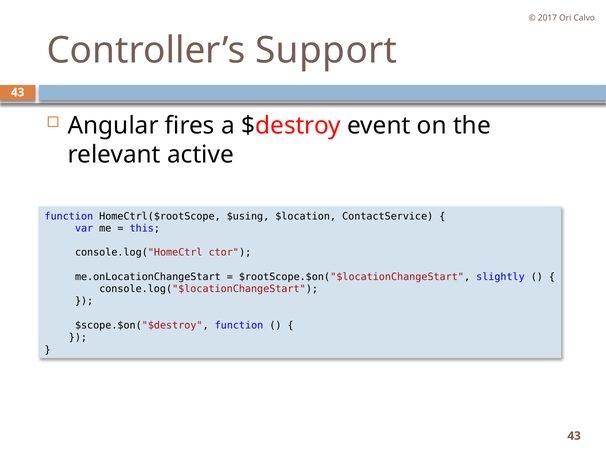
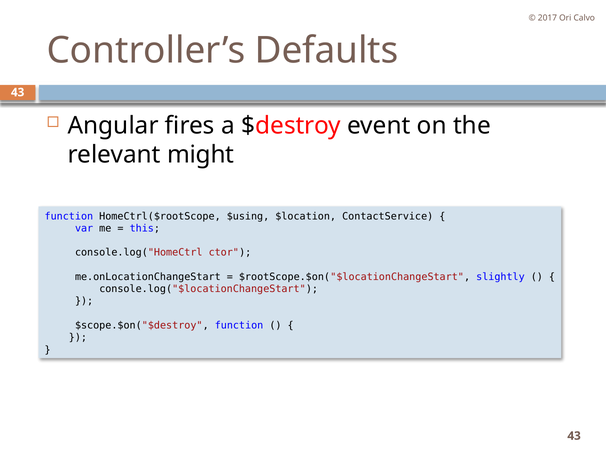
Support: Support -> Defaults
active: active -> might
